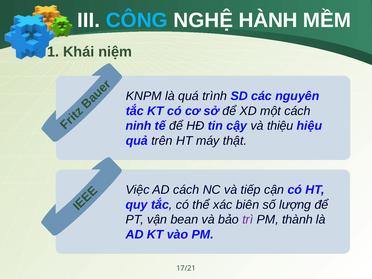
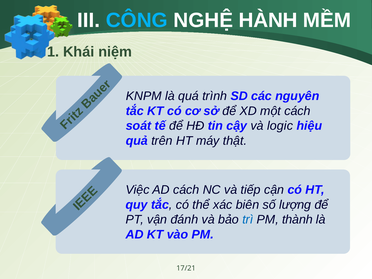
ninh: ninh -> soát
thiệu: thiệu -> logic
bean: bean -> đánh
trì colour: purple -> blue
